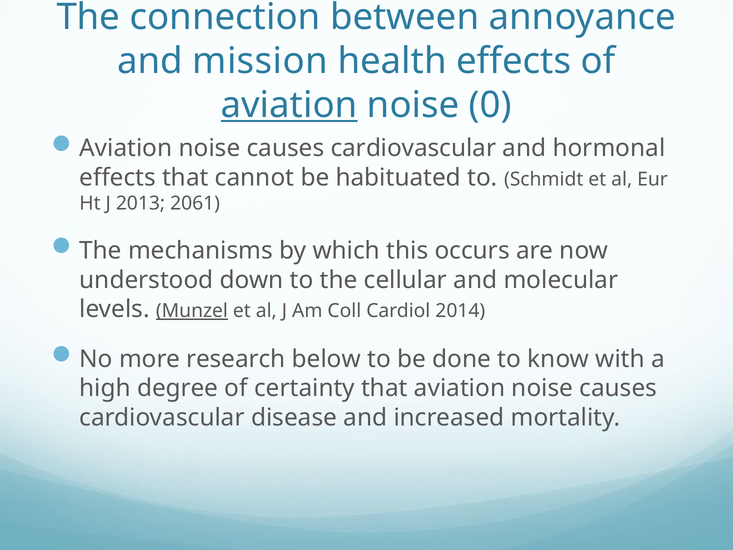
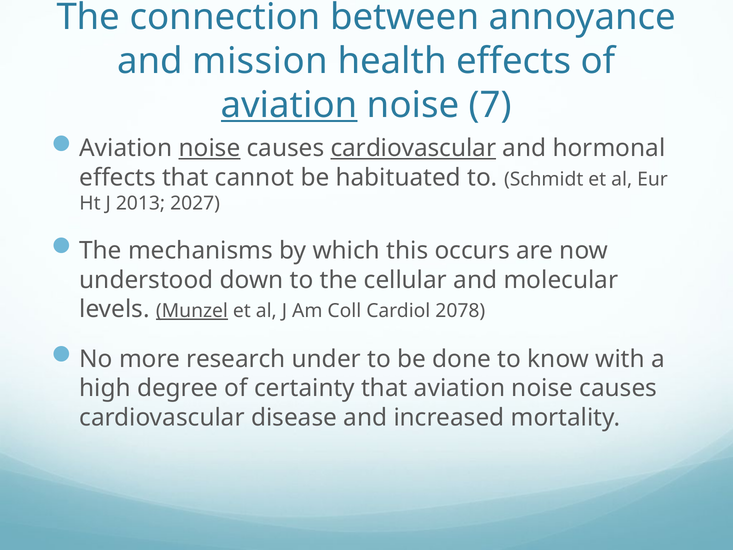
0: 0 -> 7
noise at (209, 148) underline: none -> present
cardiovascular at (413, 148) underline: none -> present
2061: 2061 -> 2027
2014: 2014 -> 2078
below: below -> under
